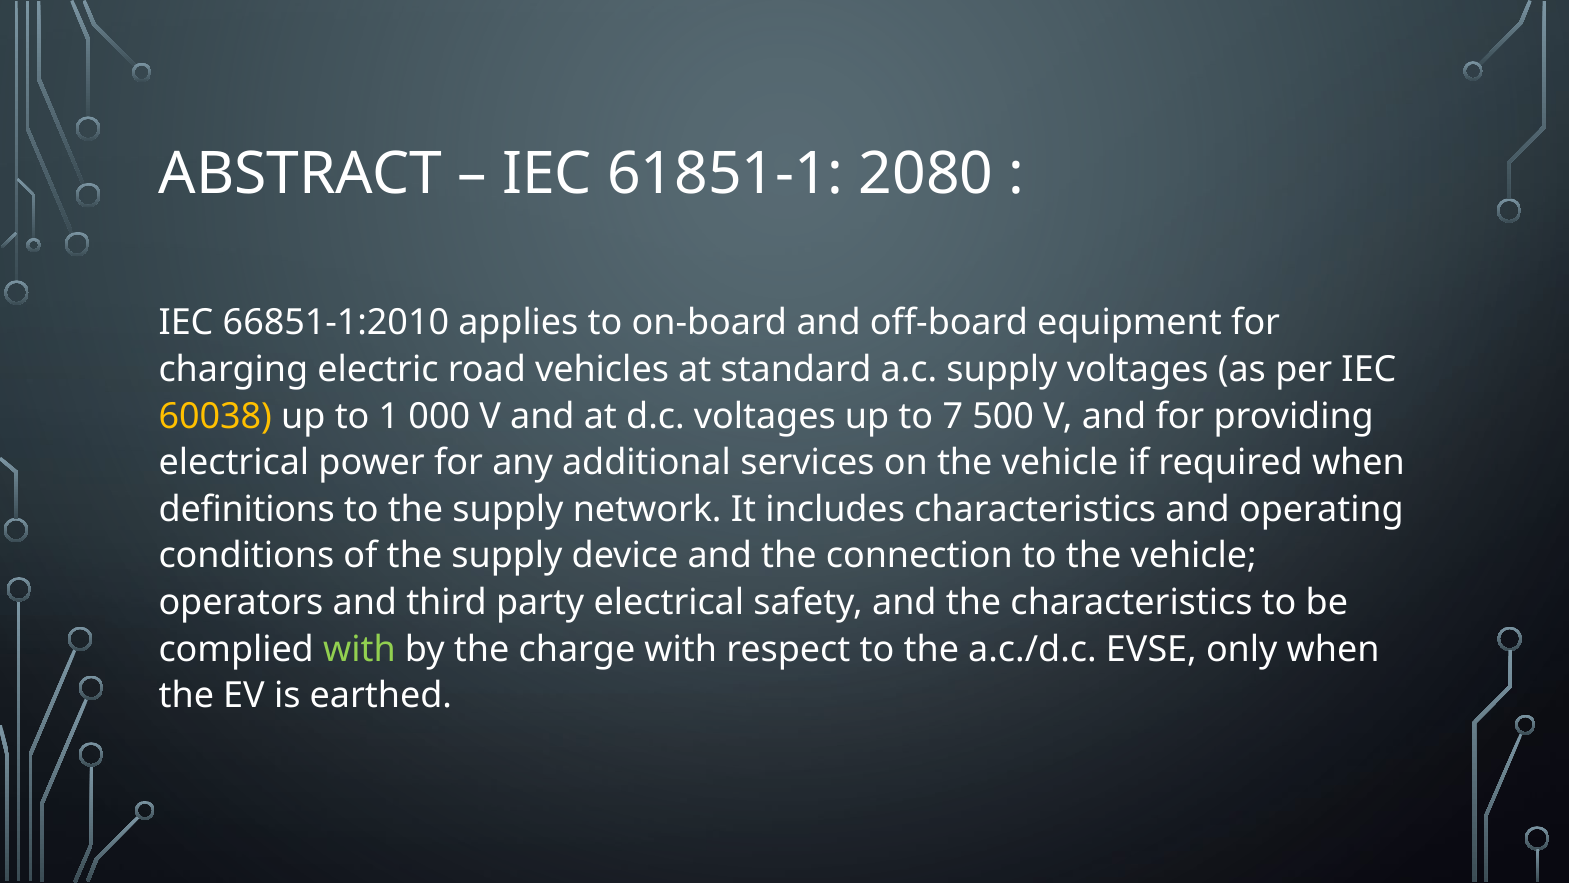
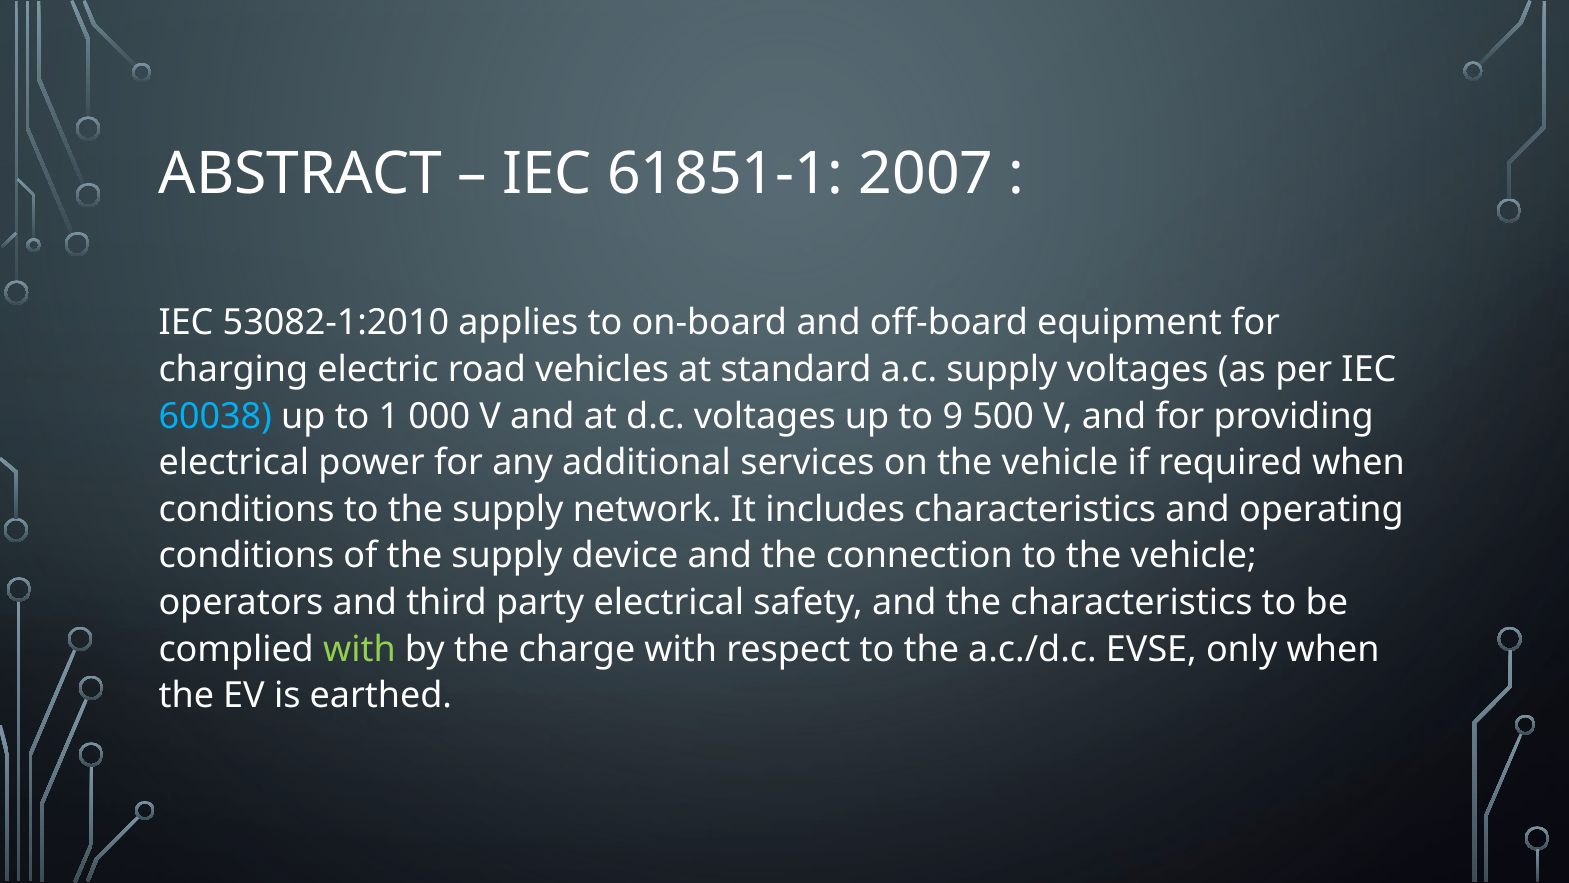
2080: 2080 -> 2007
66851-1:2010: 66851-1:2010 -> 53082-1:2010
60038 colour: yellow -> light blue
7: 7 -> 9
definitions at (247, 509): definitions -> conditions
